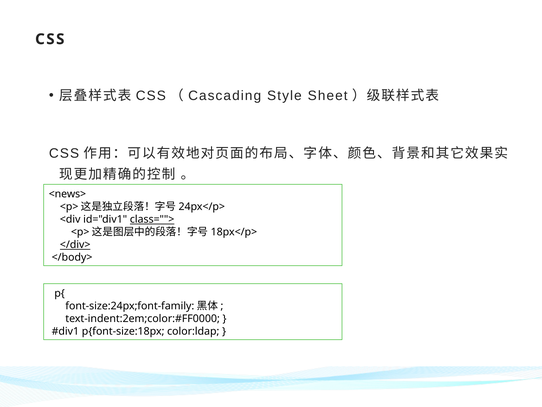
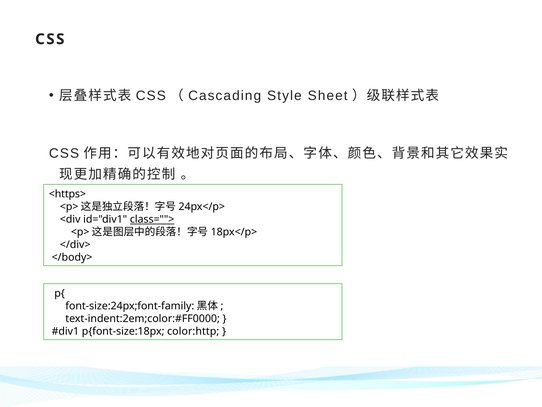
<news>: <news> -> <https>
</div> underline: present -> none
color:ldap: color:ldap -> color:http
